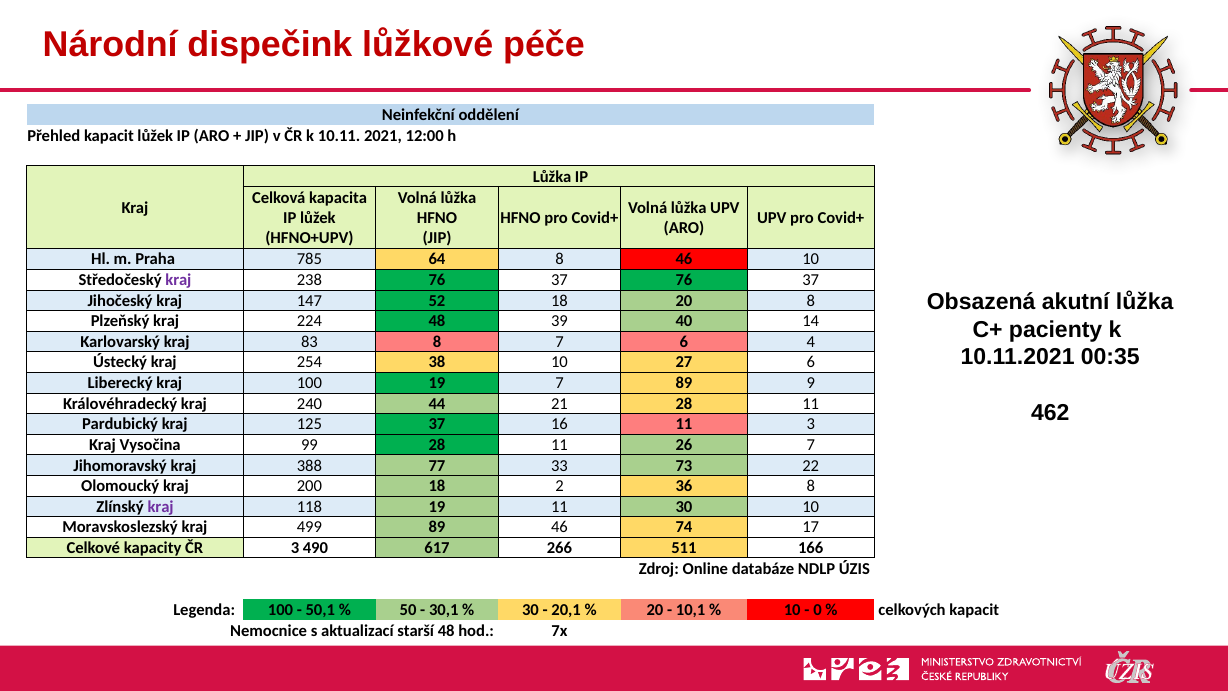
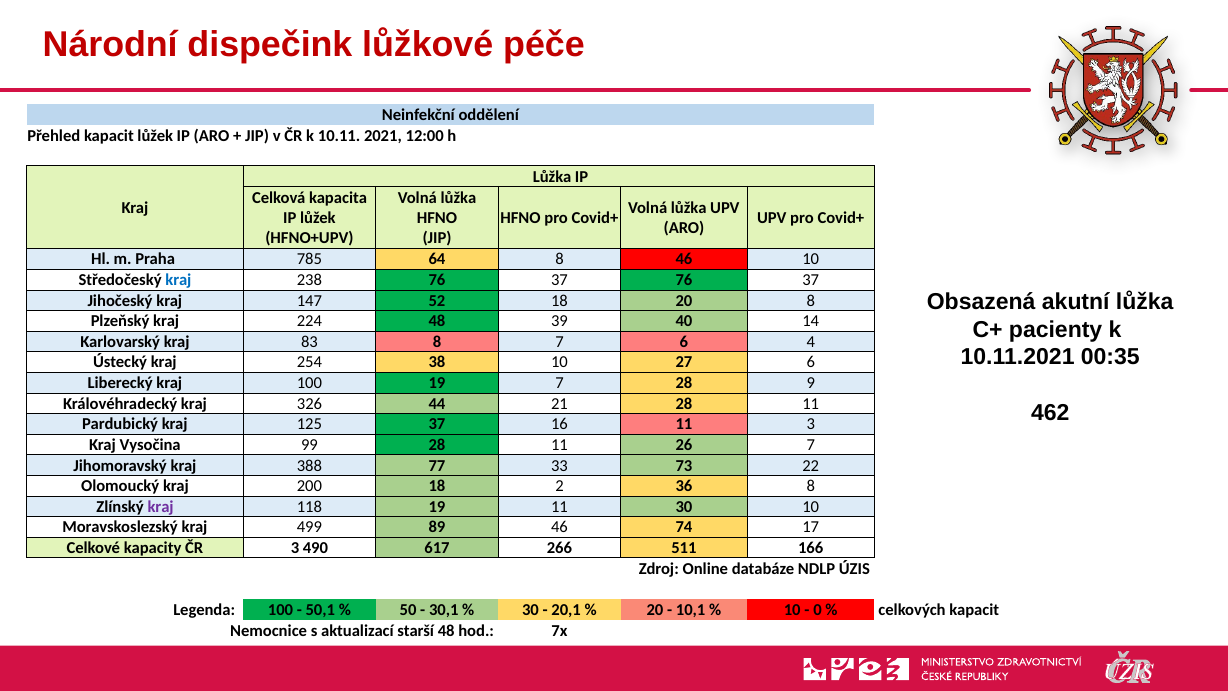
kraj at (178, 280) colour: purple -> blue
7 89: 89 -> 28
240: 240 -> 326
